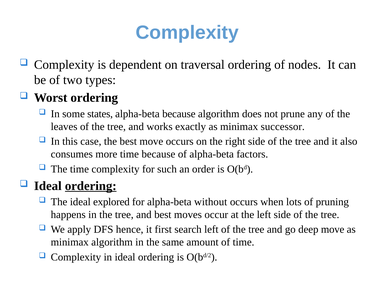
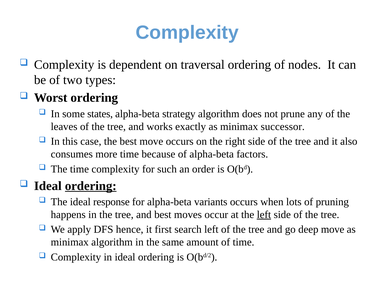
alpha-beta because: because -> strategy
explored: explored -> response
without: without -> variants
left at (264, 215) underline: none -> present
